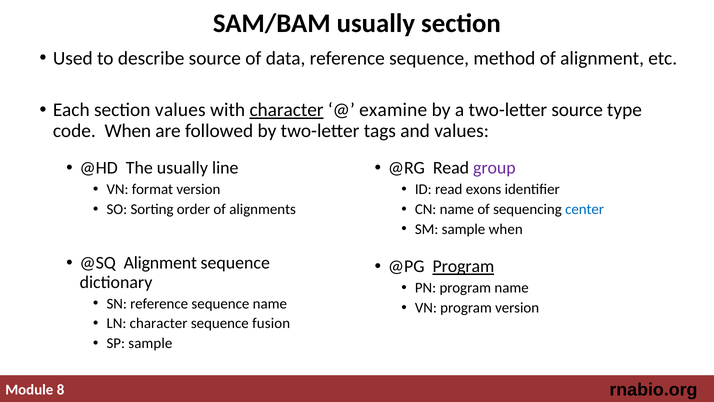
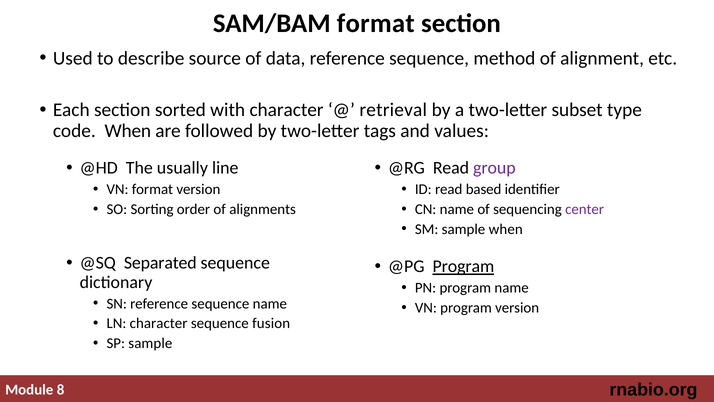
SAM/BAM usually: usually -> format
section values: values -> sorted
character at (287, 110) underline: present -> none
examine: examine -> retrieval
two-letter source: source -> subset
exons: exons -> based
center colour: blue -> purple
@SQ Alignment: Alignment -> Separated
